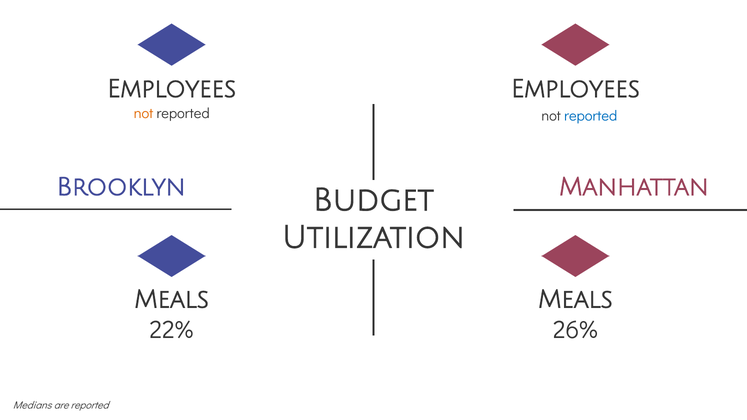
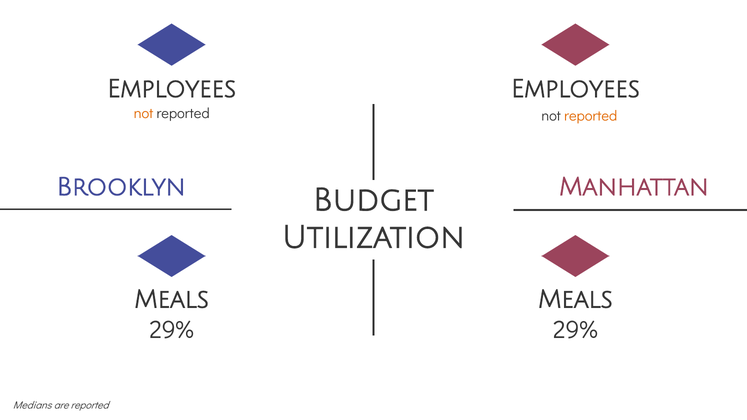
reported at (591, 116) colour: blue -> orange
26% at (575, 330): 26% -> 29%
22% at (171, 330): 22% -> 29%
